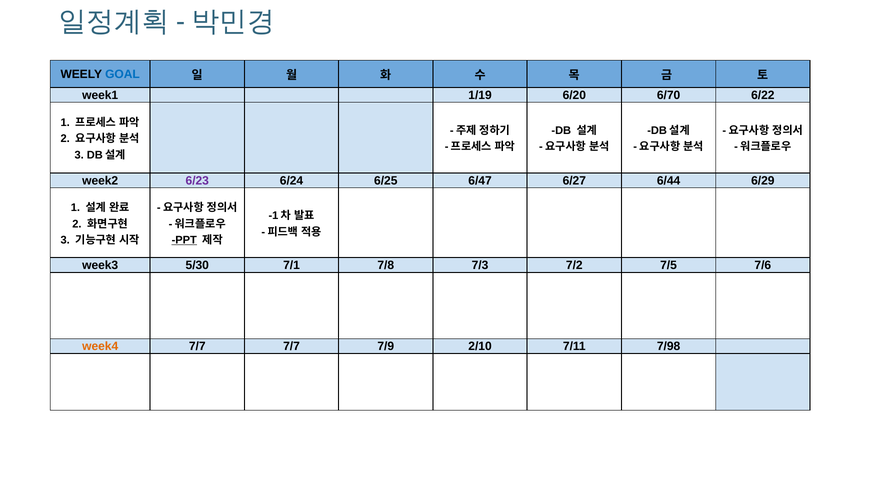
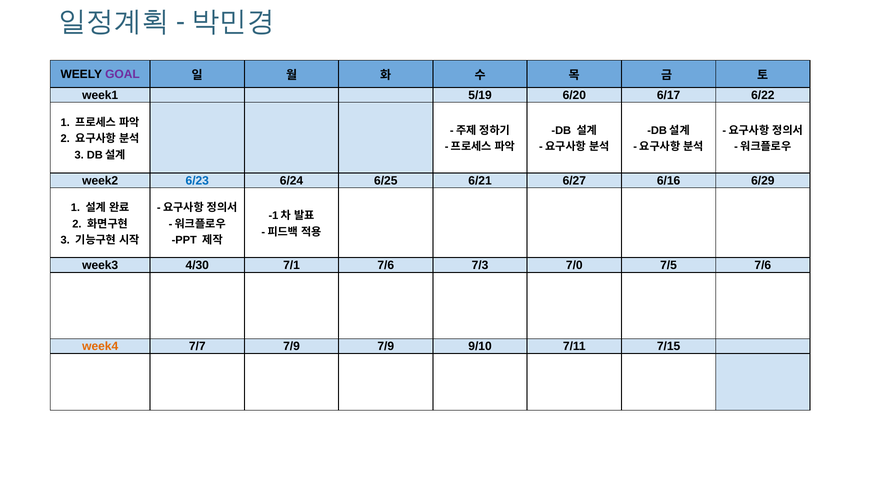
GOAL colour: blue -> purple
1/19: 1/19 -> 5/19
6/70: 6/70 -> 6/17
6/23 colour: purple -> blue
6/47: 6/47 -> 6/21
6/44: 6/44 -> 6/16
PPT underline: present -> none
5/30: 5/30 -> 4/30
7/1 7/8: 7/8 -> 7/6
7/2: 7/2 -> 7/0
7/7 7/7: 7/7 -> 7/9
2/10: 2/10 -> 9/10
7/98: 7/98 -> 7/15
